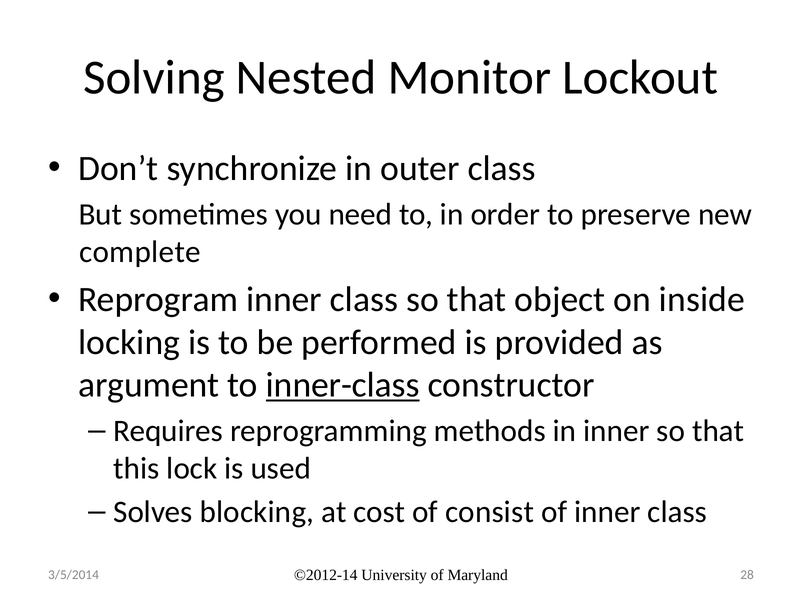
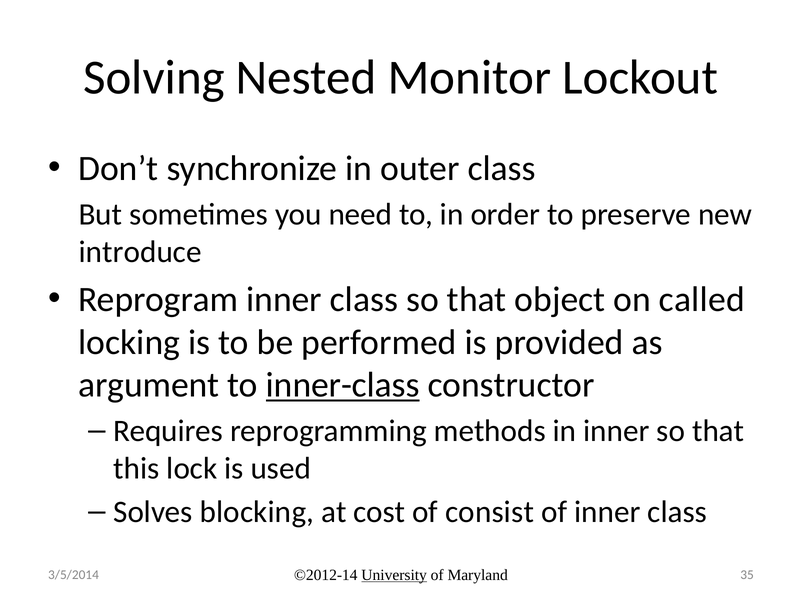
complete: complete -> introduce
inside: inside -> called
University underline: none -> present
28: 28 -> 35
